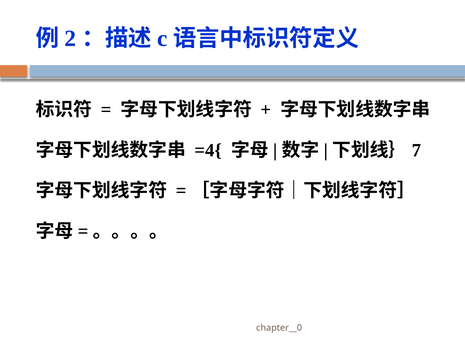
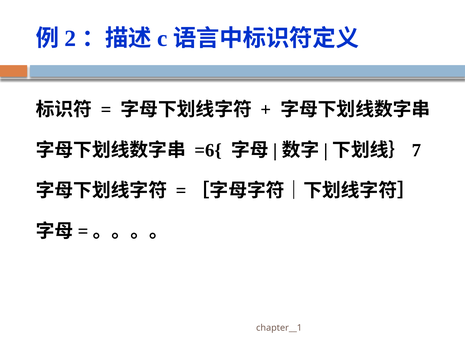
=4{: =4{ -> =6{
chapter__0: chapter__0 -> chapter__1
